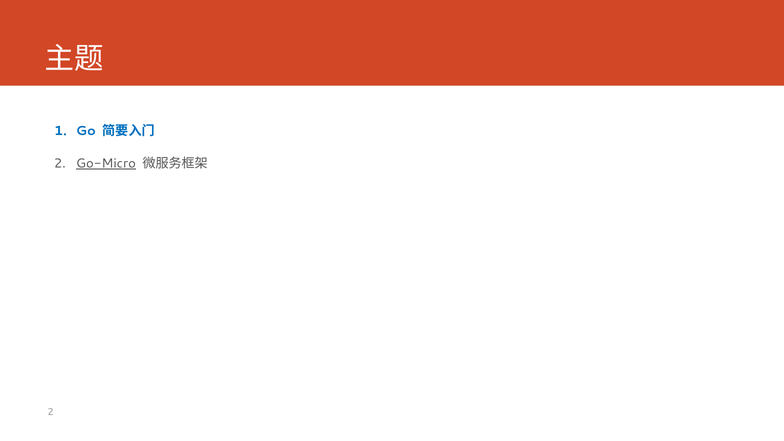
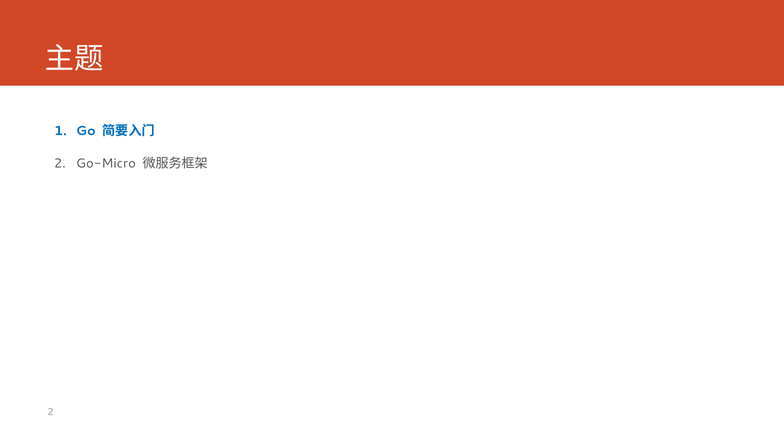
Go-Micro underline: present -> none
